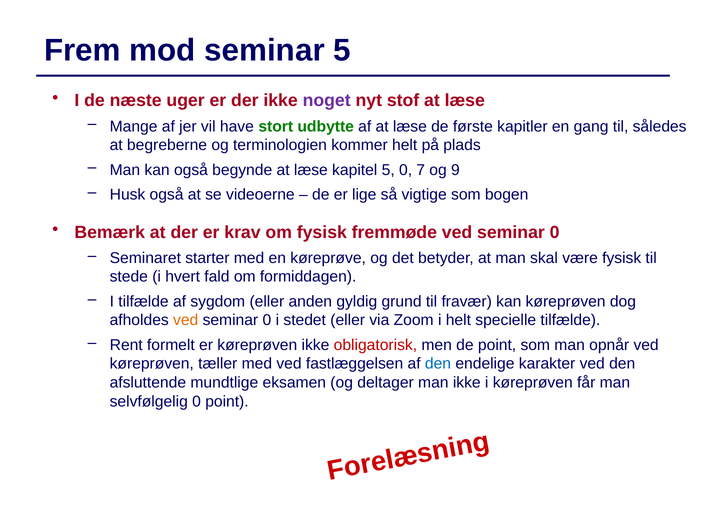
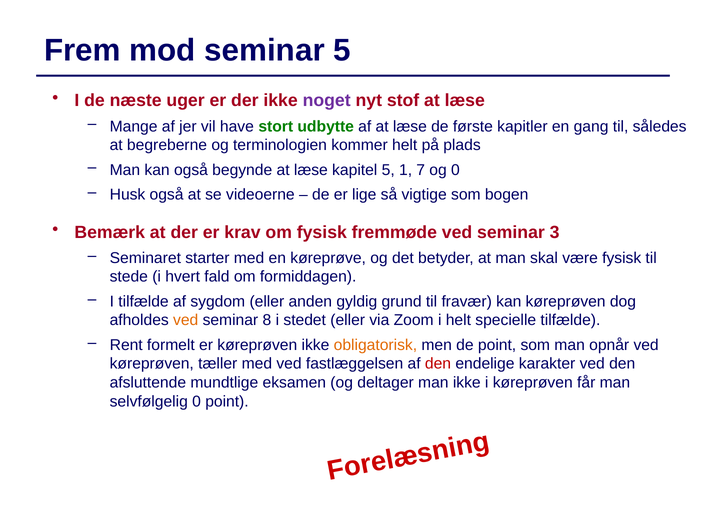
5 0: 0 -> 1
og 9: 9 -> 0
fremmøde ved seminar 0: 0 -> 3
0 at (267, 321): 0 -> 8
obligatorisk colour: red -> orange
den at (438, 364) colour: blue -> red
